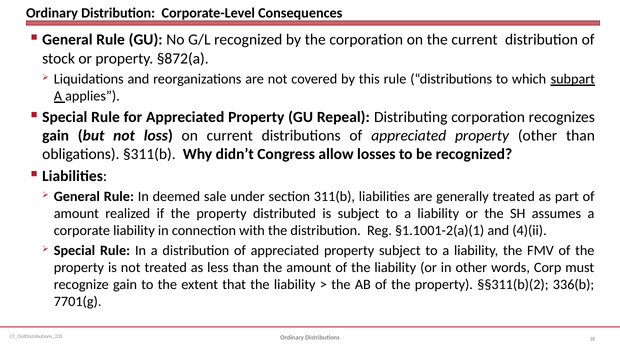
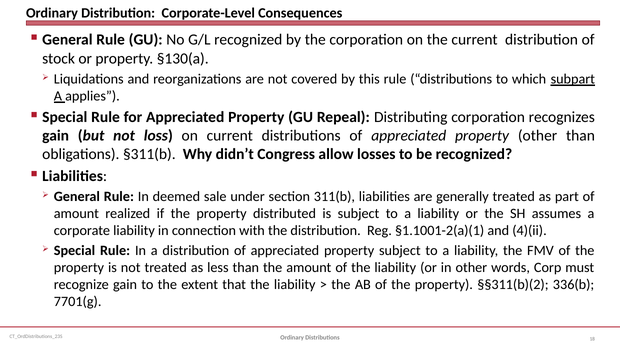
§872(a: §872(a -> §130(a
